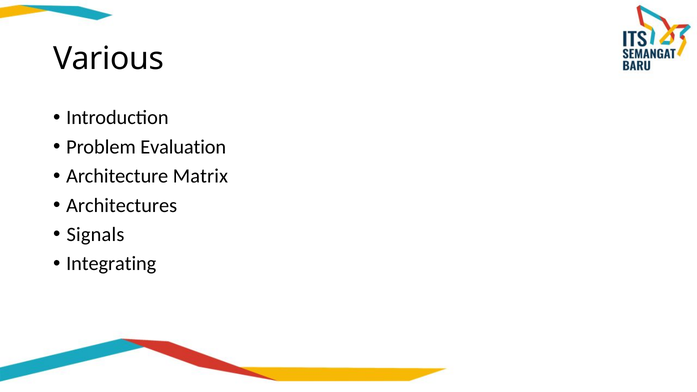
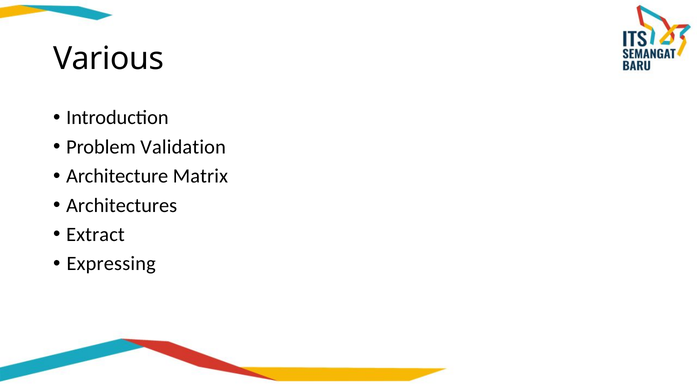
Evaluation: Evaluation -> Validation
Signals: Signals -> Extract
Integrating: Integrating -> Expressing
